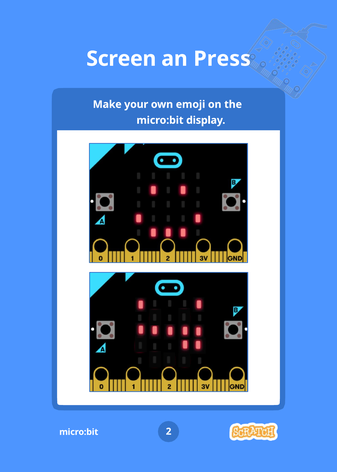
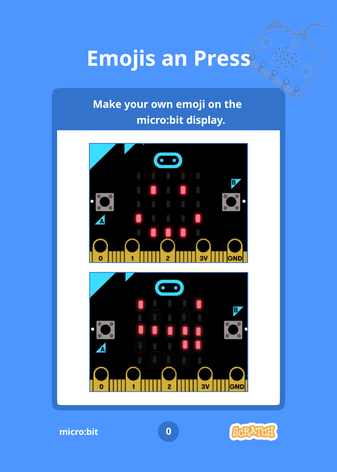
Screen: Screen -> Emojis
2: 2 -> 0
